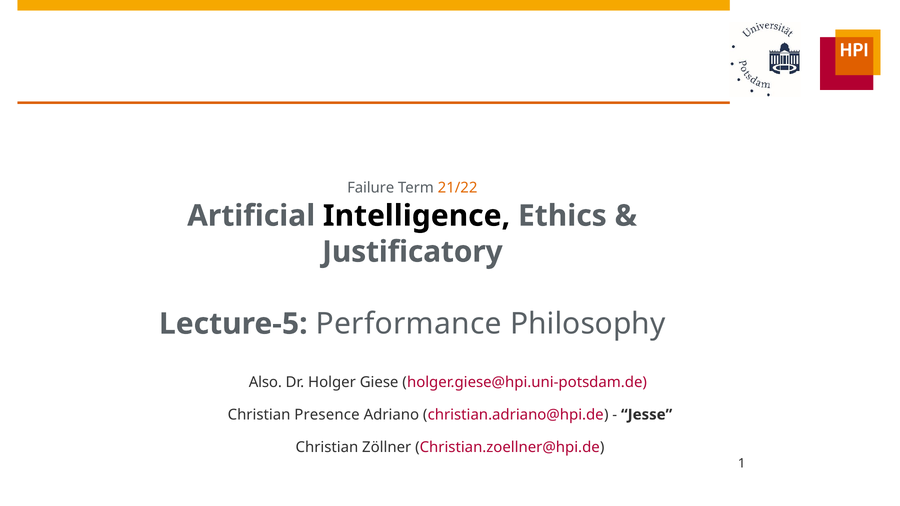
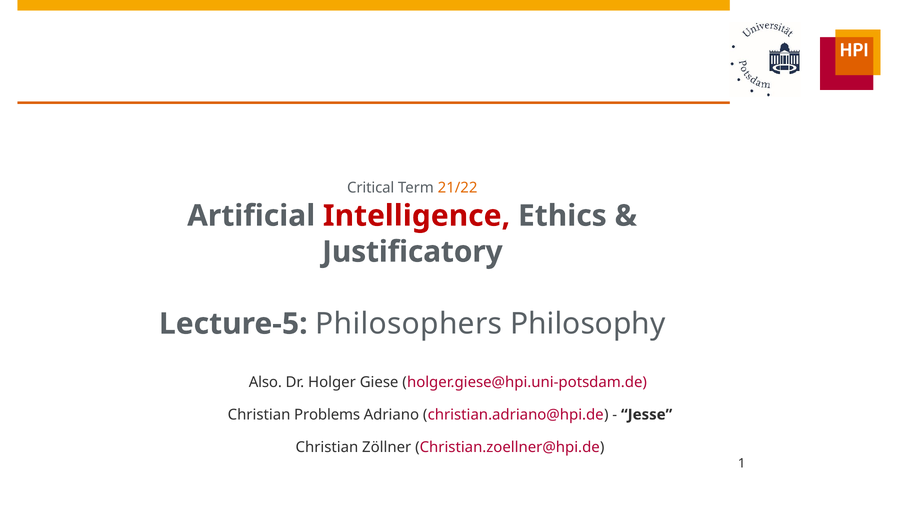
Failure: Failure -> Critical
Intelligence colour: black -> red
Performance: Performance -> Philosophers
Presence: Presence -> Problems
